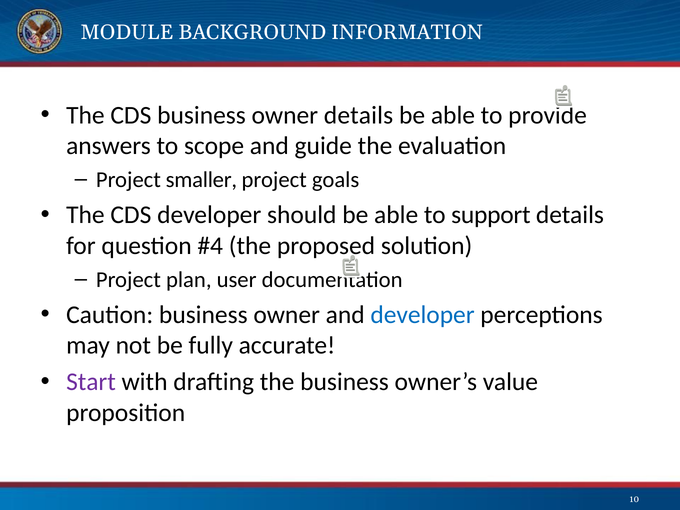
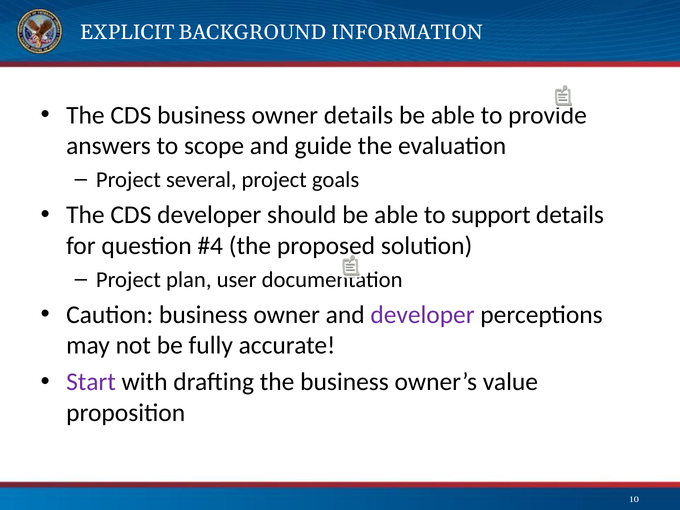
MODULE: MODULE -> EXPLICIT
smaller: smaller -> several
developer at (423, 315) colour: blue -> purple
